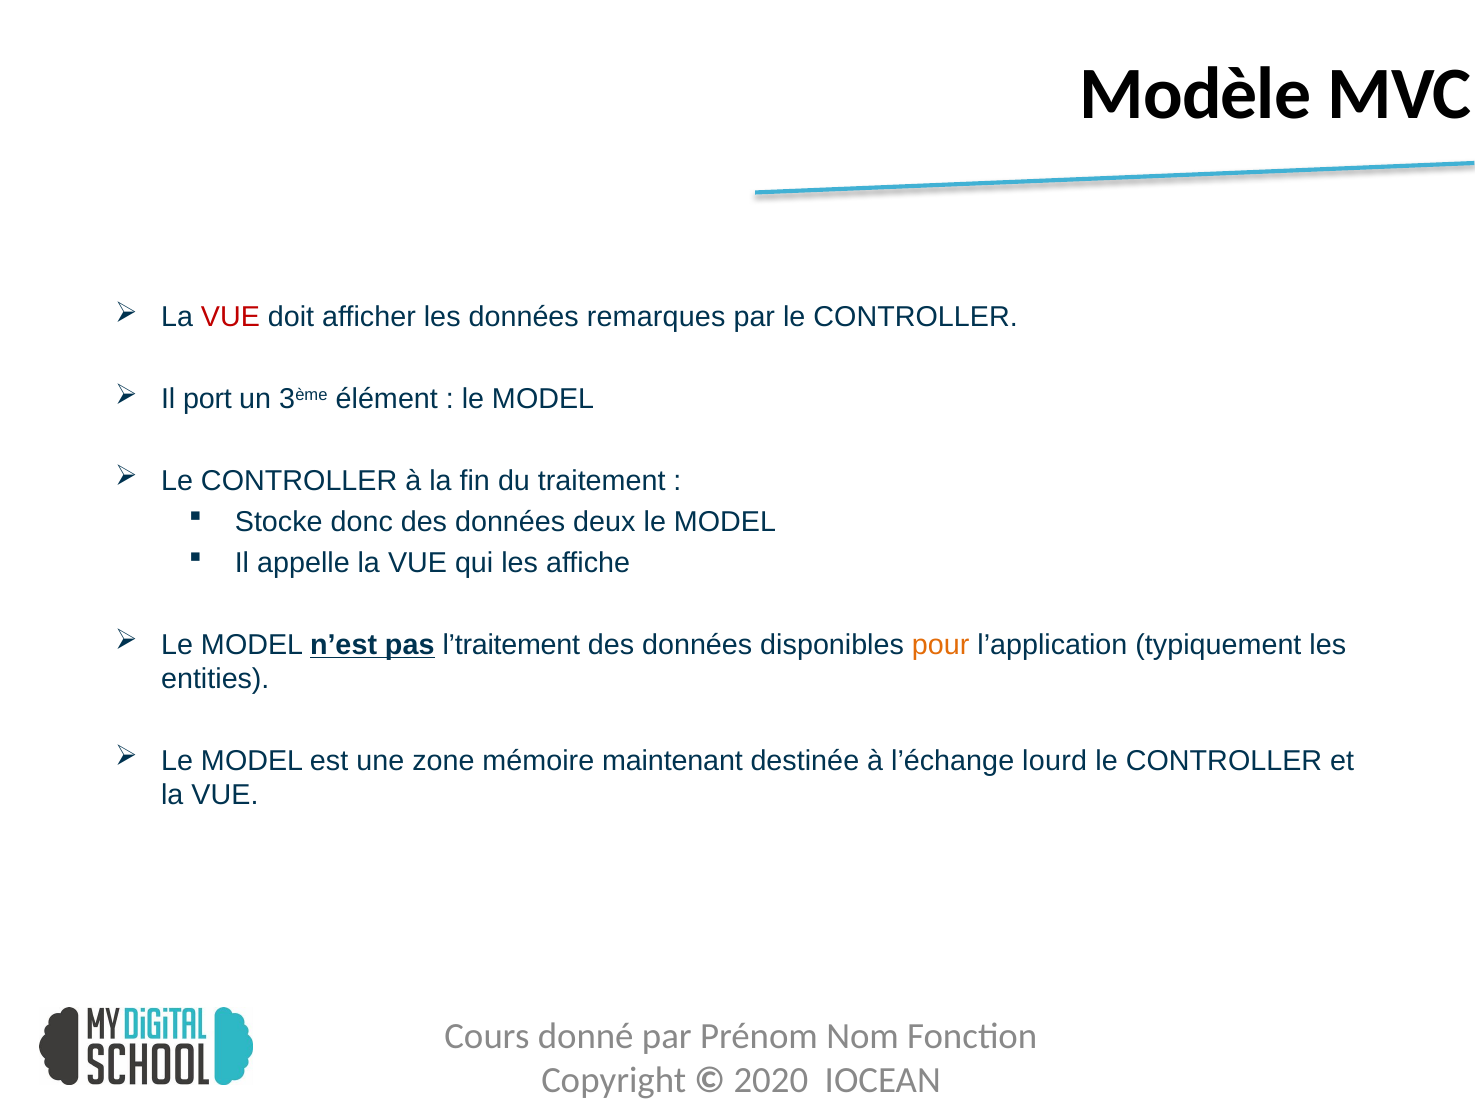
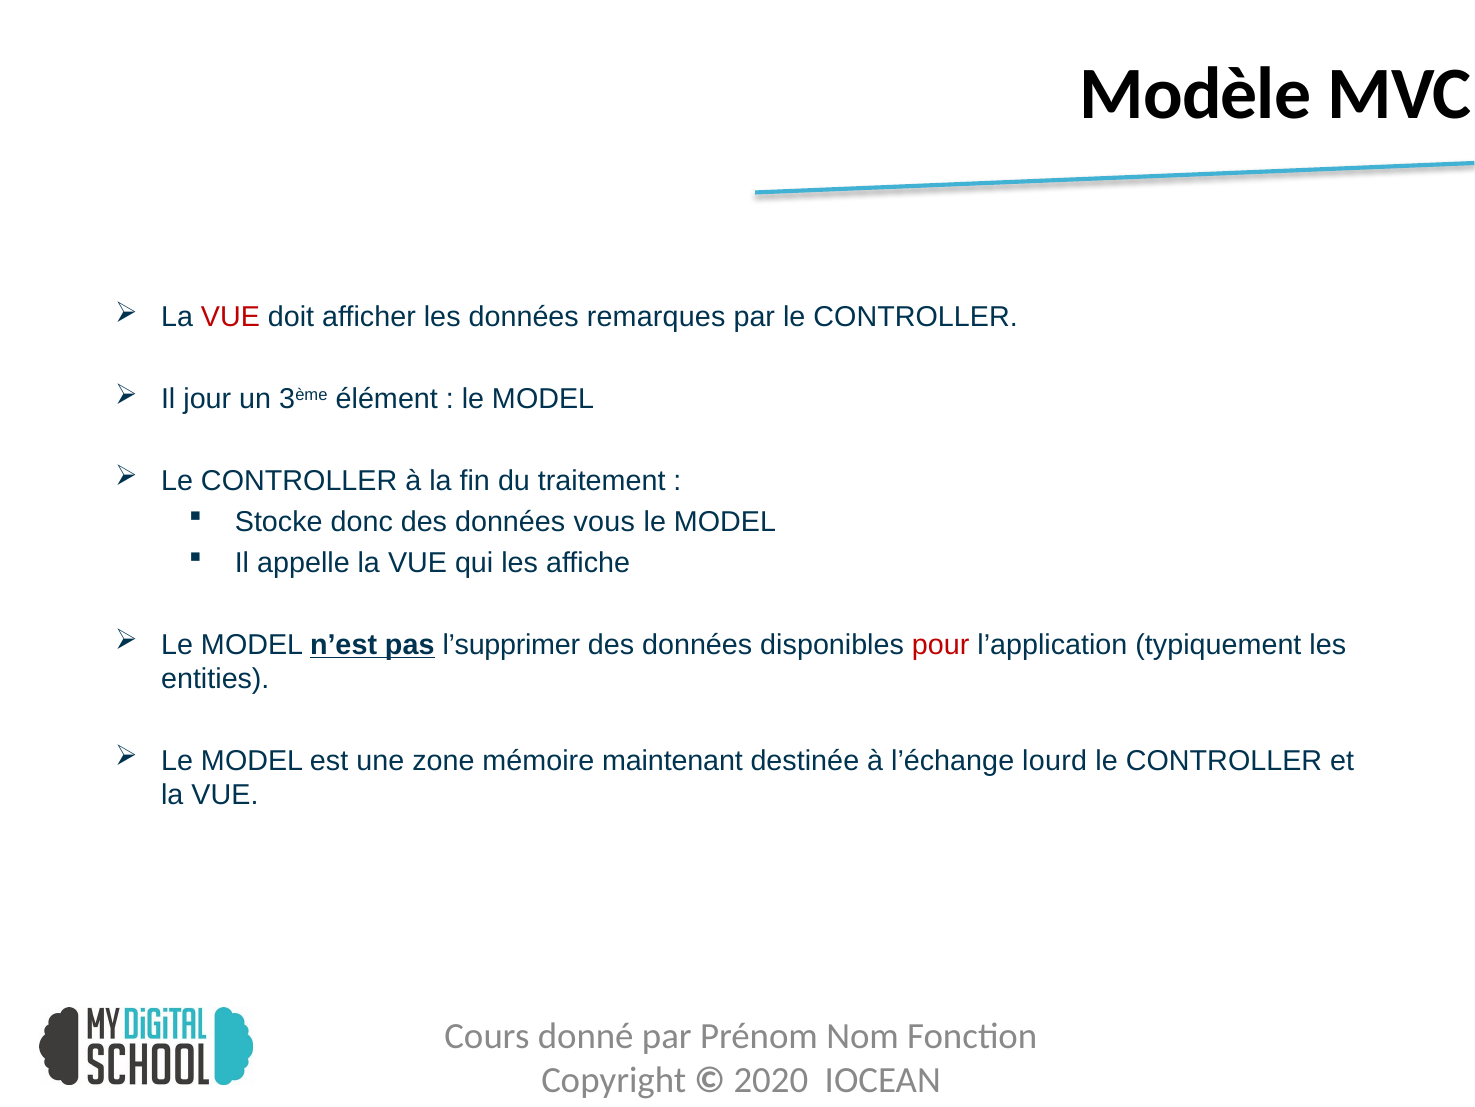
port: port -> jour
deux: deux -> vous
l’traitement: l’traitement -> l’supprimer
pour colour: orange -> red
